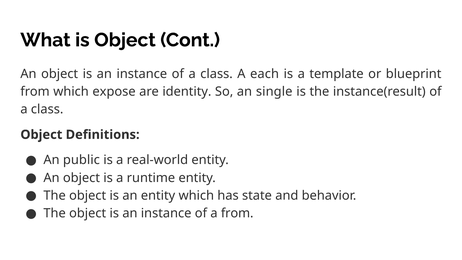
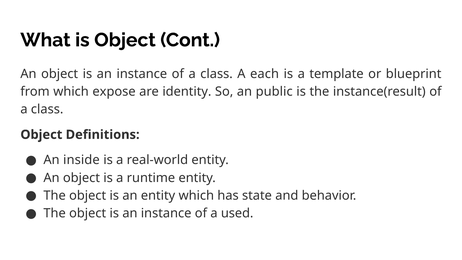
single: single -> public
public: public -> inside
a from: from -> used
